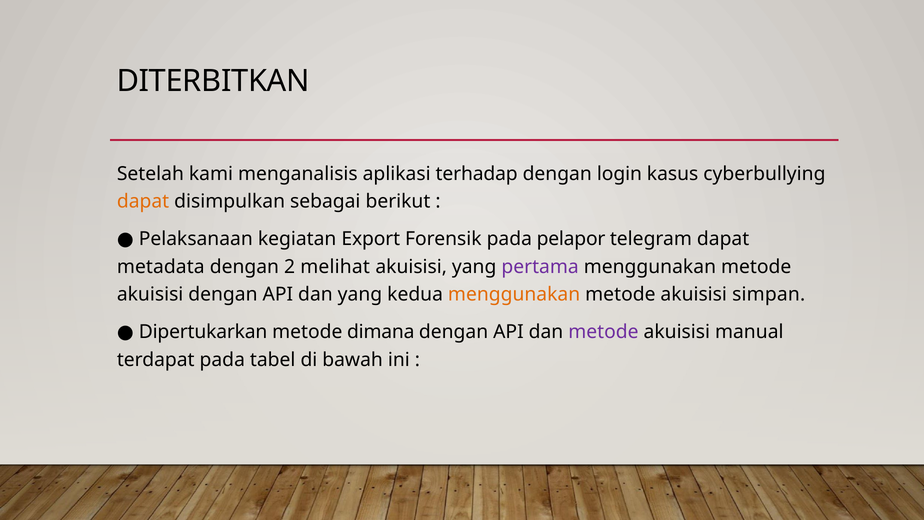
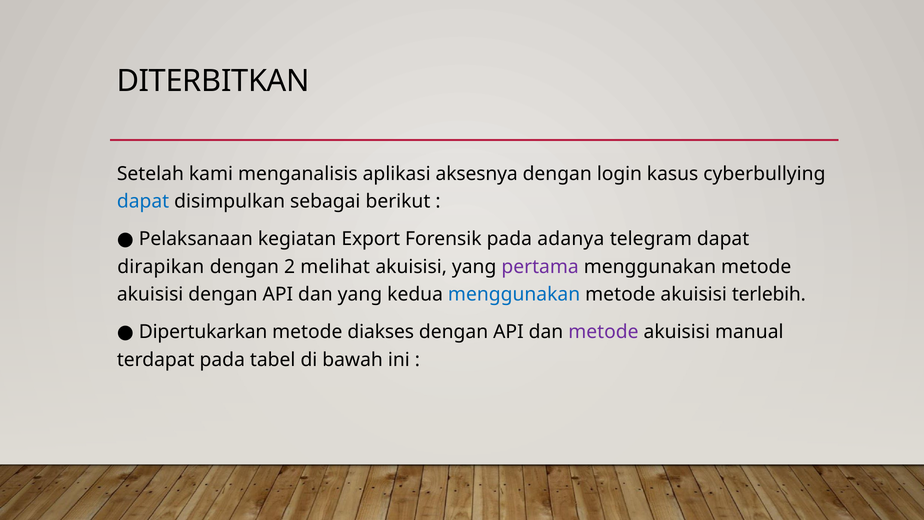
terhadap: terhadap -> aksesnya
dapat at (143, 202) colour: orange -> blue
pelapor: pelapor -> adanya
metadata: metadata -> dirapikan
menggunakan at (514, 294) colour: orange -> blue
simpan: simpan -> terlebih
dimana: dimana -> diakses
